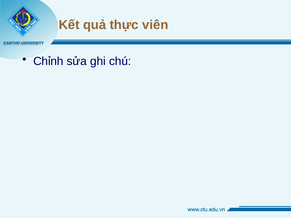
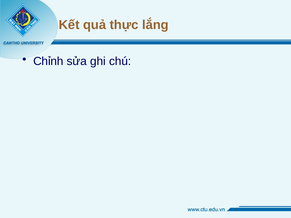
viên: viên -> lắng
